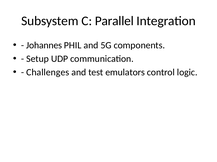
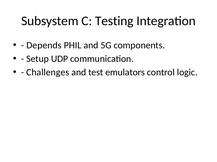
Parallel: Parallel -> Testing
Johannes: Johannes -> Depends
